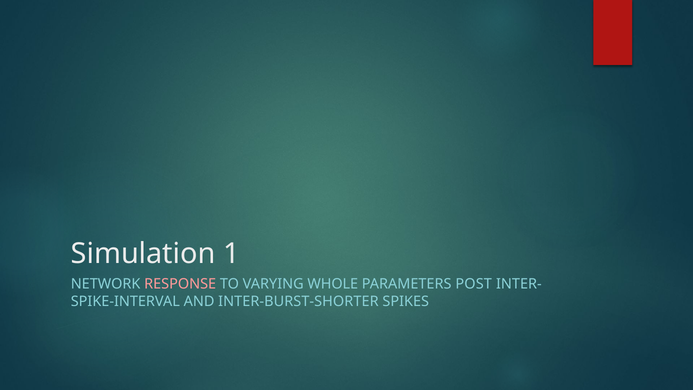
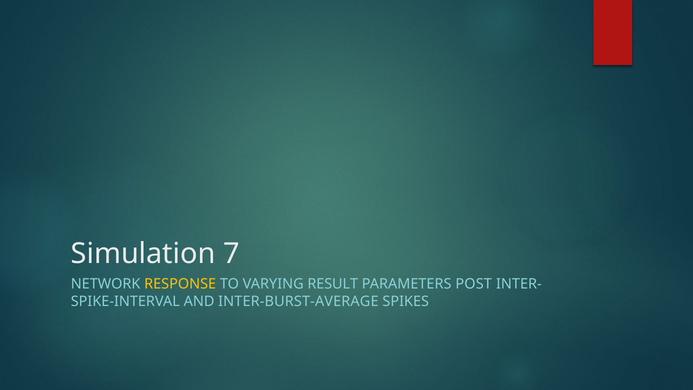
1: 1 -> 7
RESPONSE colour: pink -> yellow
WHOLE: WHOLE -> RESULT
INTER-BURST-SHORTER: INTER-BURST-SHORTER -> INTER-BURST-AVERAGE
